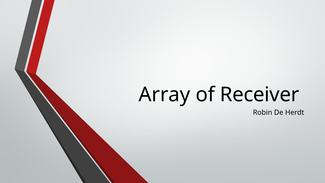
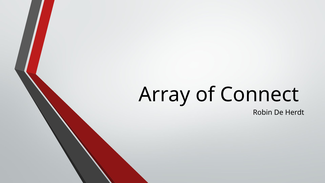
Receiver: Receiver -> Connect
